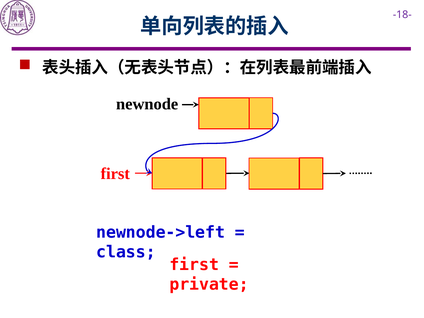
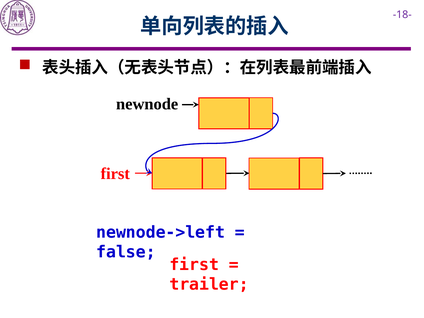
class: class -> false
private: private -> trailer
